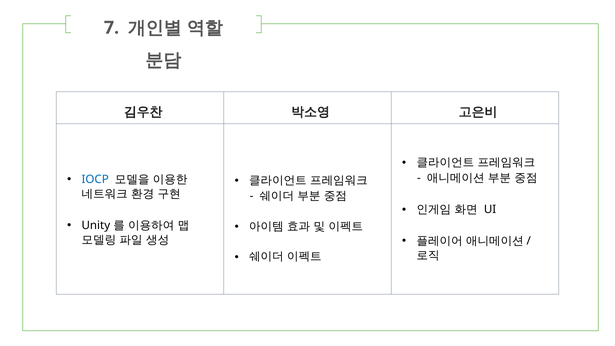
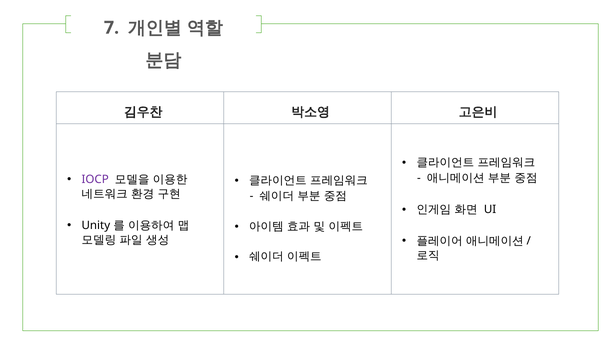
IOCP colour: blue -> purple
